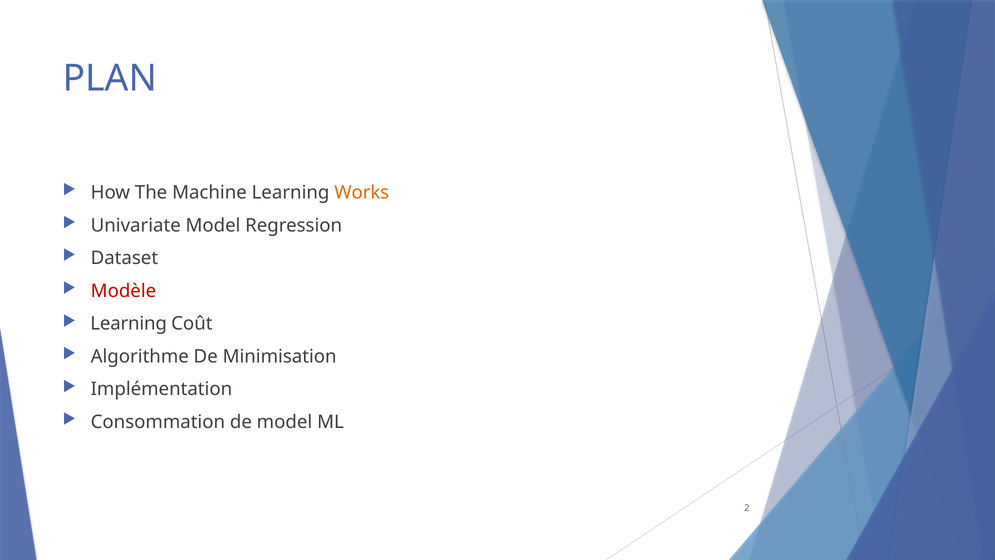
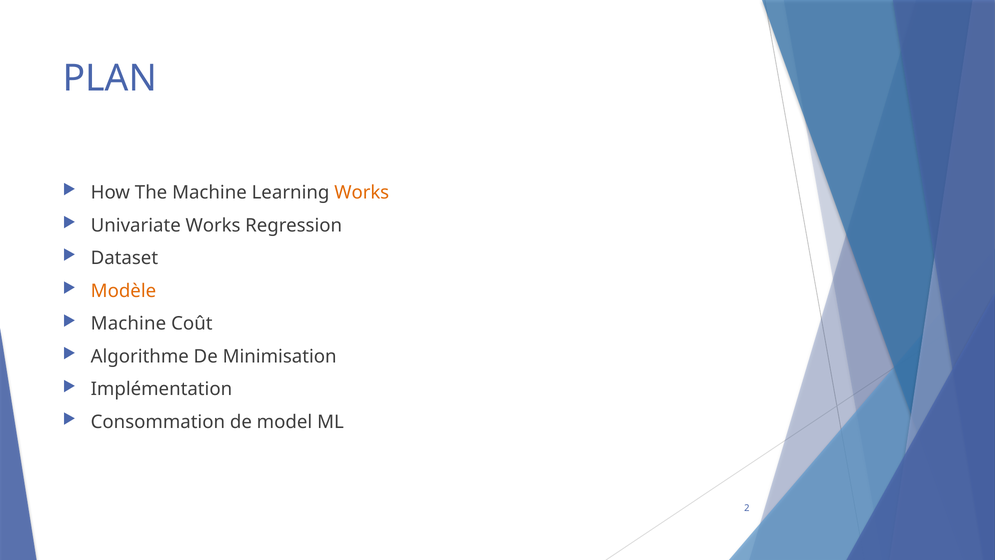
Univariate Model: Model -> Works
Modèle colour: red -> orange
Learning at (129, 324): Learning -> Machine
